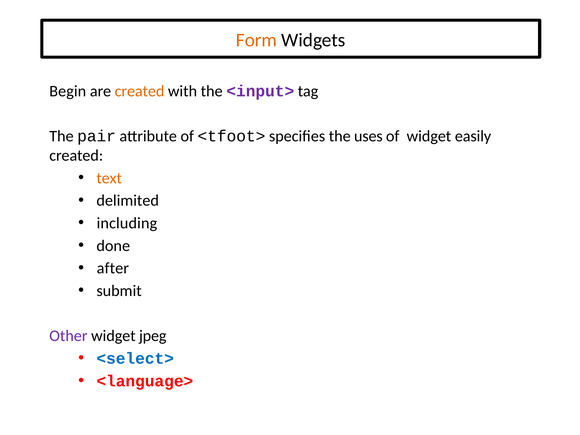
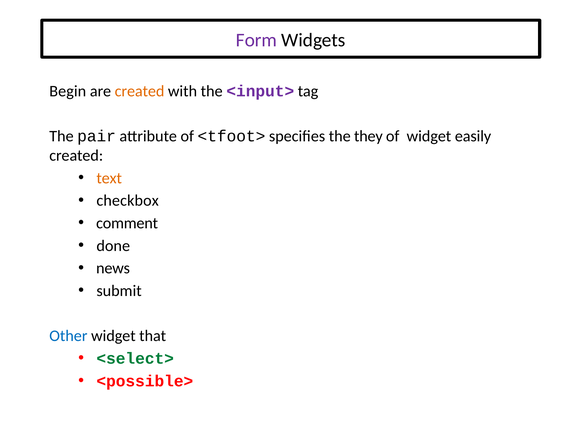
Form colour: orange -> purple
uses: uses -> they
delimited: delimited -> checkbox
including: including -> comment
after: after -> news
Other colour: purple -> blue
jpeg: jpeg -> that
<select> colour: blue -> green
<language>: <language> -> <possible>
